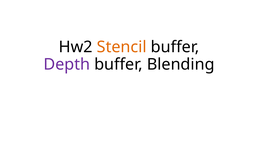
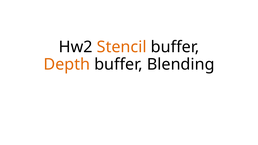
Depth colour: purple -> orange
